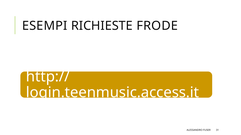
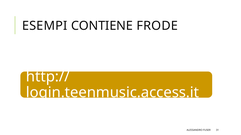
RICHIESTE: RICHIESTE -> CONTIENE
